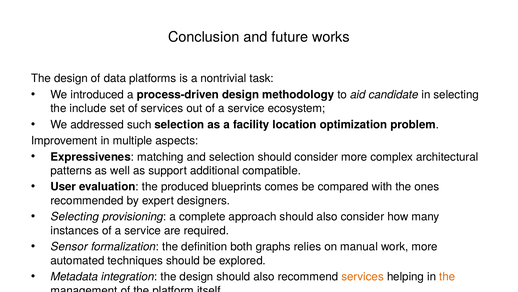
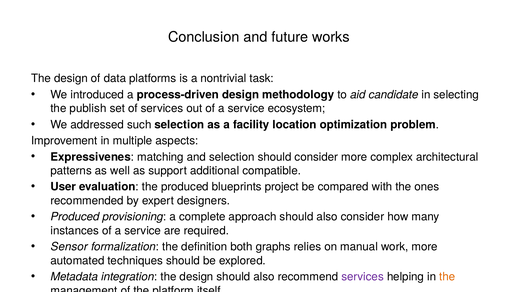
include: include -> publish
comes: comes -> project
Selecting at (75, 216): Selecting -> Produced
services at (363, 276) colour: orange -> purple
